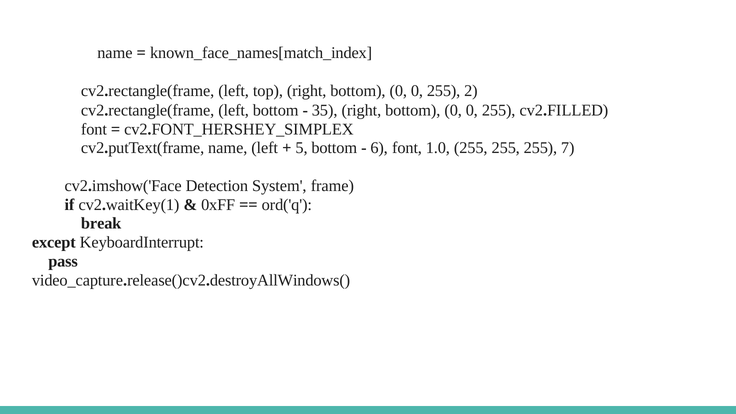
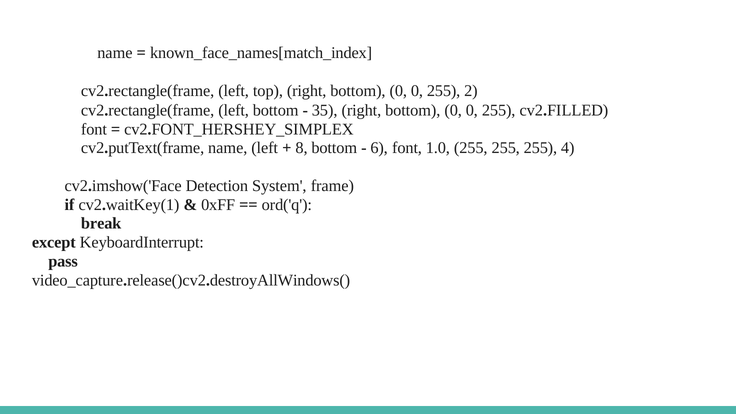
5: 5 -> 8
7: 7 -> 4
